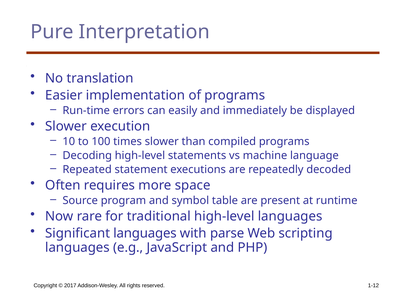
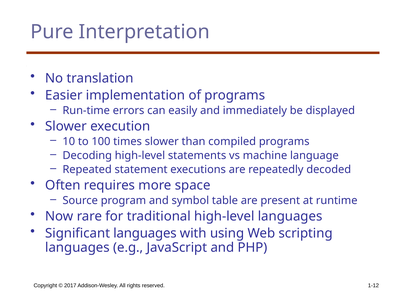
parse: parse -> using
